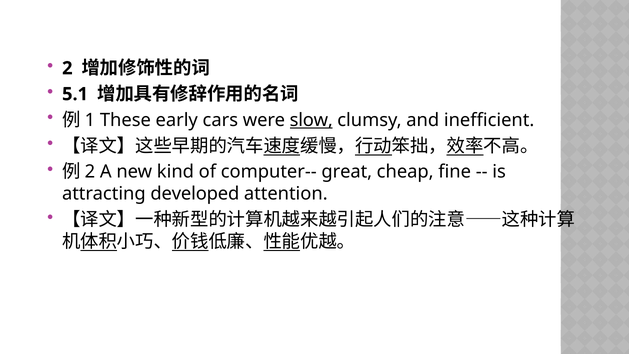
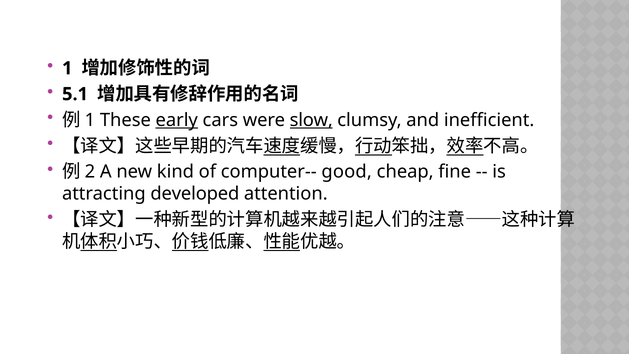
2 at (67, 68): 2 -> 1
early underline: none -> present
great: great -> good
